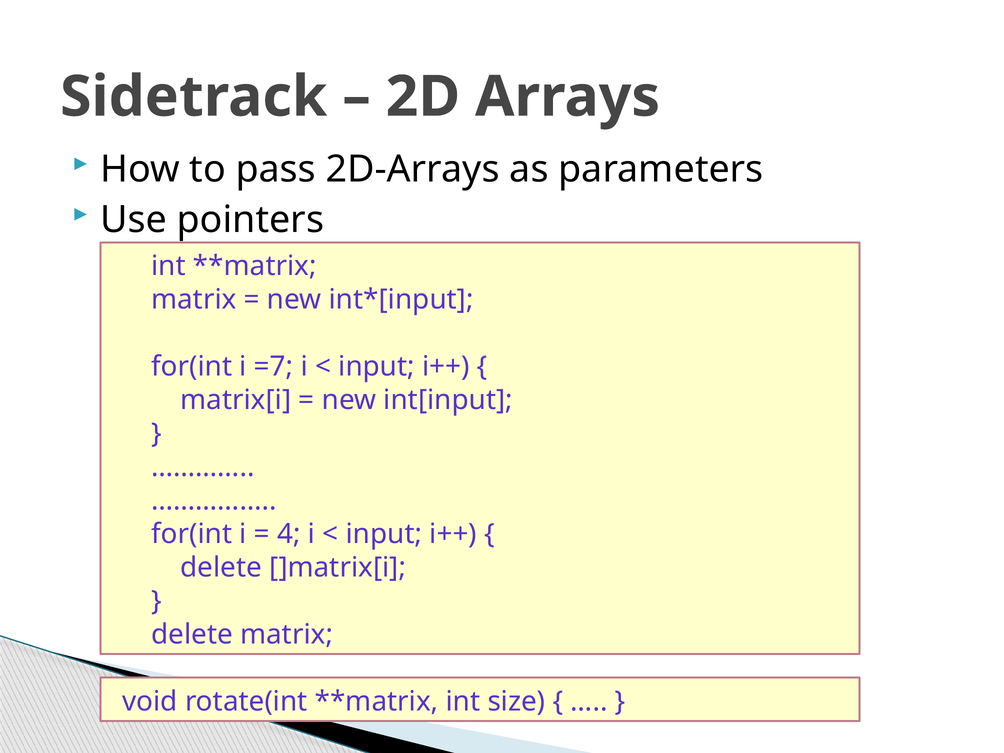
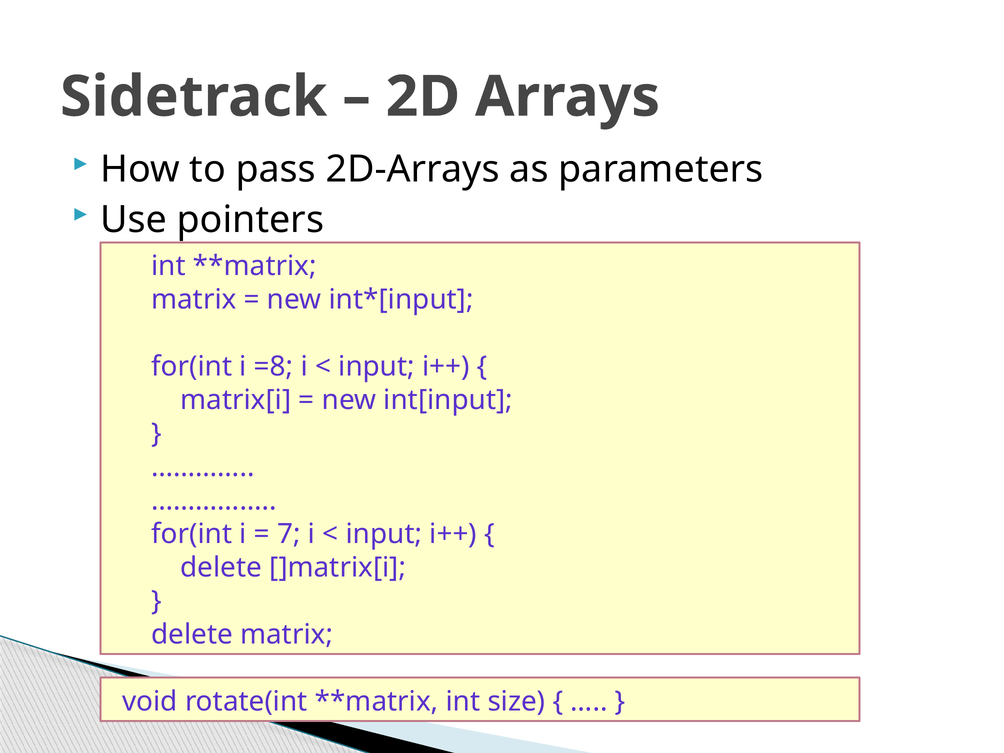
=7: =7 -> =8
4: 4 -> 7
